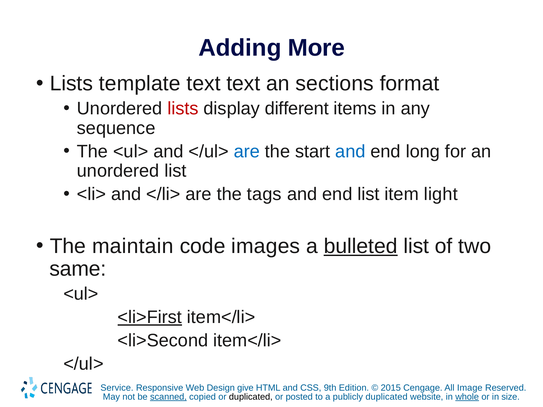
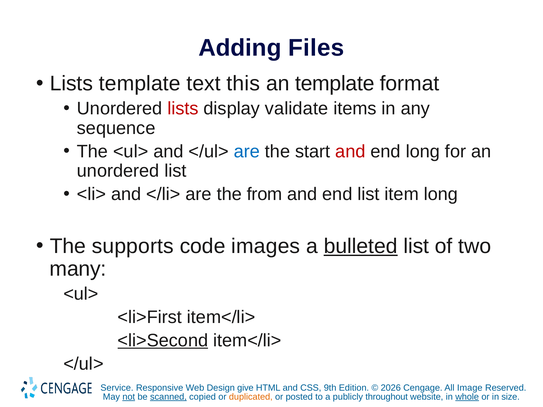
More: More -> Files
text text: text -> this
an sections: sections -> template
different: different -> validate
and at (350, 151) colour: blue -> red
tags: tags -> from
item light: light -> long
maintain: maintain -> supports
same: same -> many
<li>First underline: present -> none
<li>Second underline: none -> present
2015: 2015 -> 2026
not underline: none -> present
duplicated at (251, 397) colour: black -> orange
publicly duplicated: duplicated -> throughout
